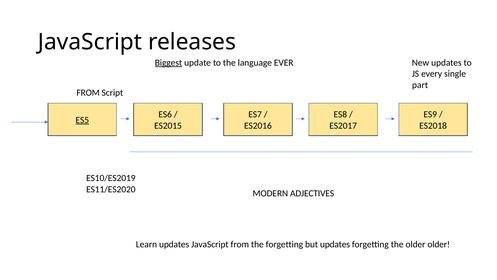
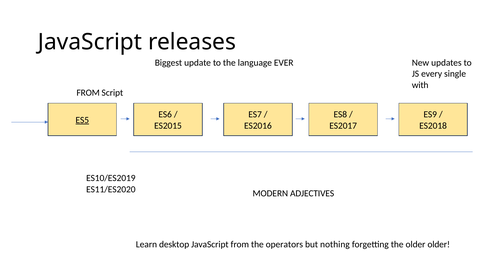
Biggest underline: present -> none
part: part -> with
Learn updates: updates -> desktop
the forgetting: forgetting -> operators
but updates: updates -> nothing
